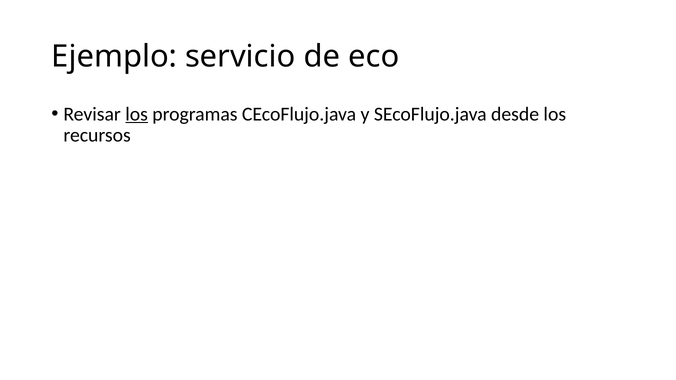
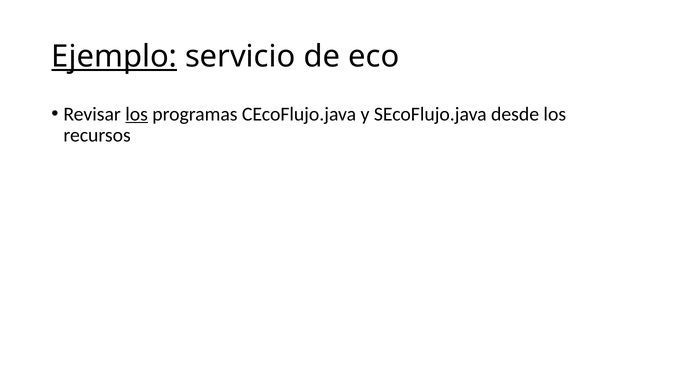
Ejemplo underline: none -> present
